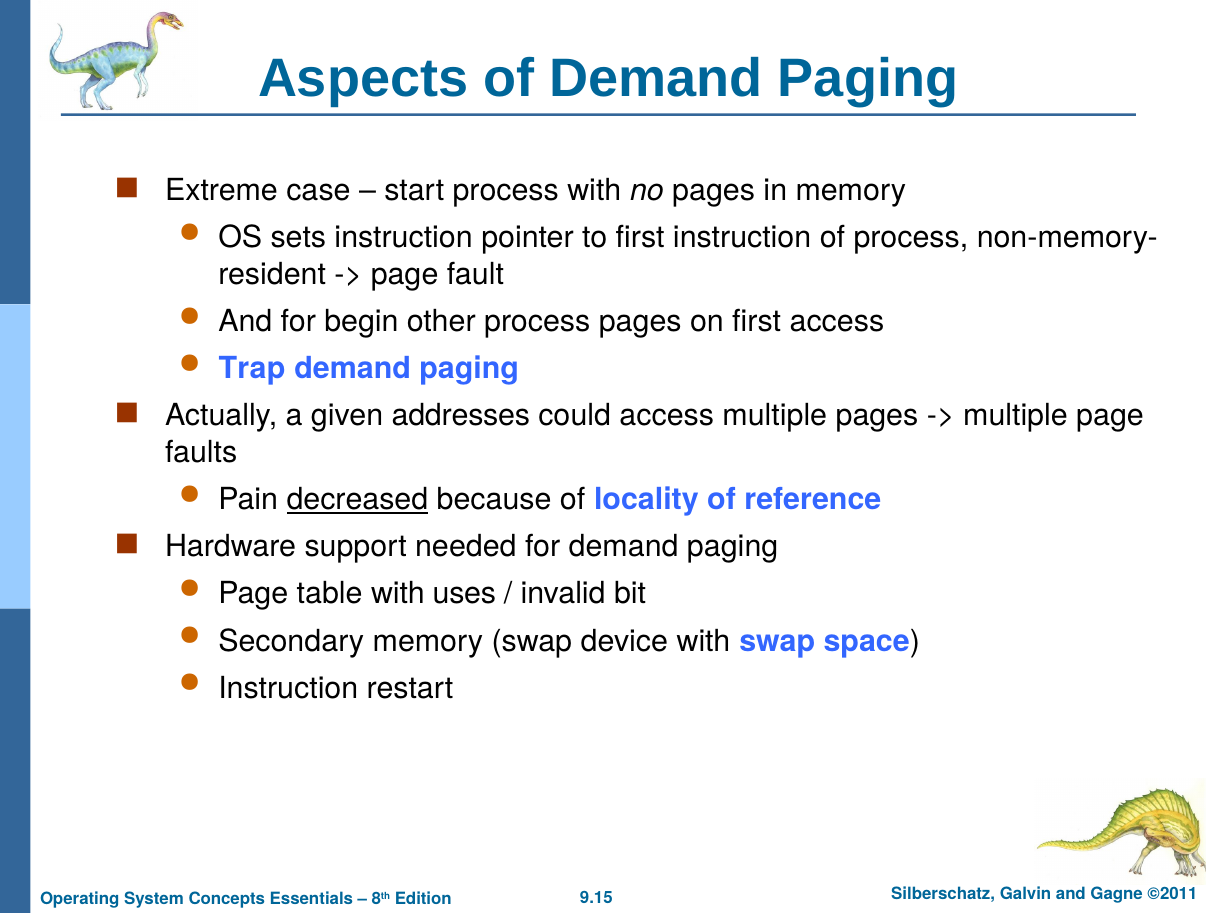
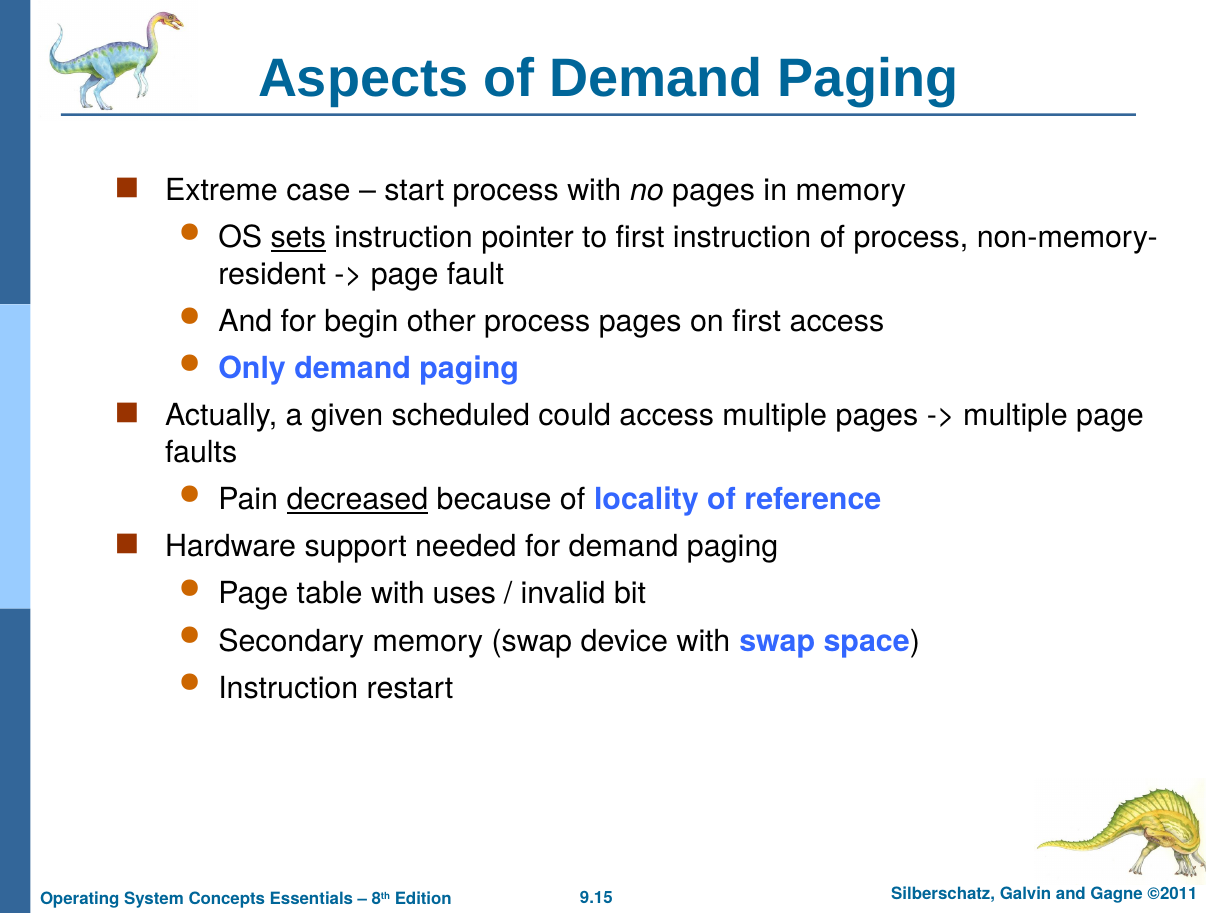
sets underline: none -> present
Trap: Trap -> Only
addresses: addresses -> scheduled
